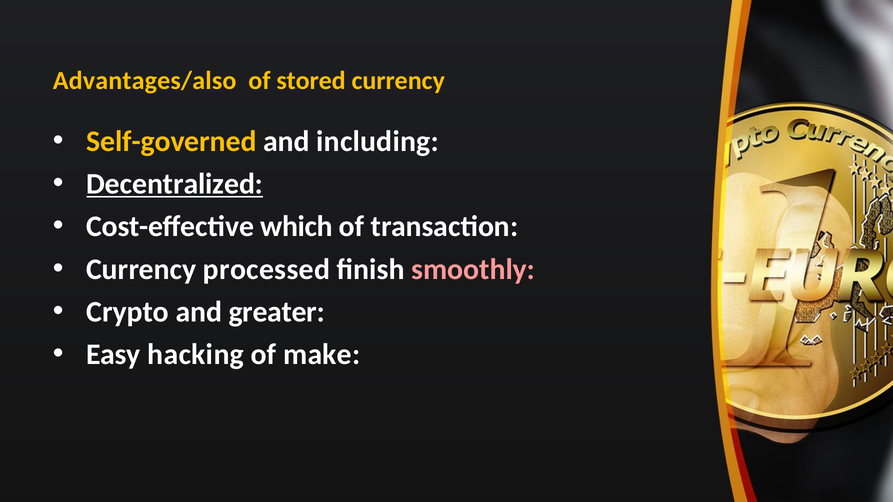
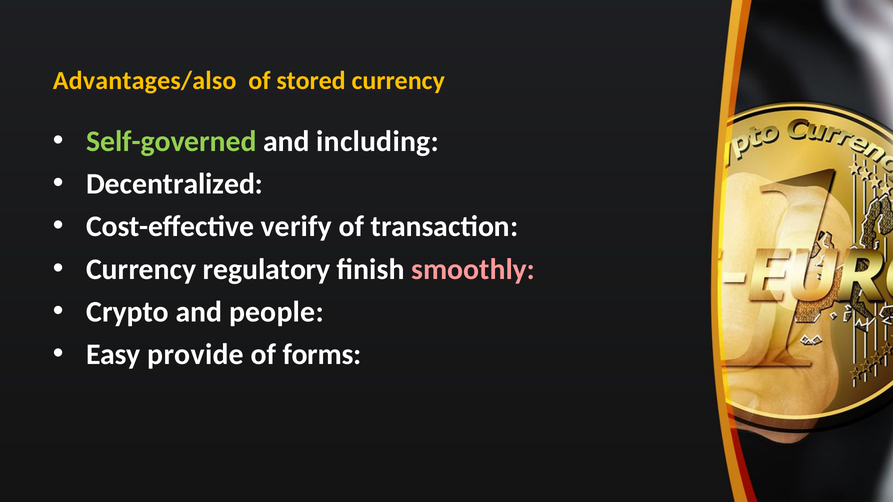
Self-governed colour: yellow -> light green
Decentralized underline: present -> none
which: which -> verify
processed: processed -> regulatory
greater: greater -> people
hacking: hacking -> provide
make: make -> forms
